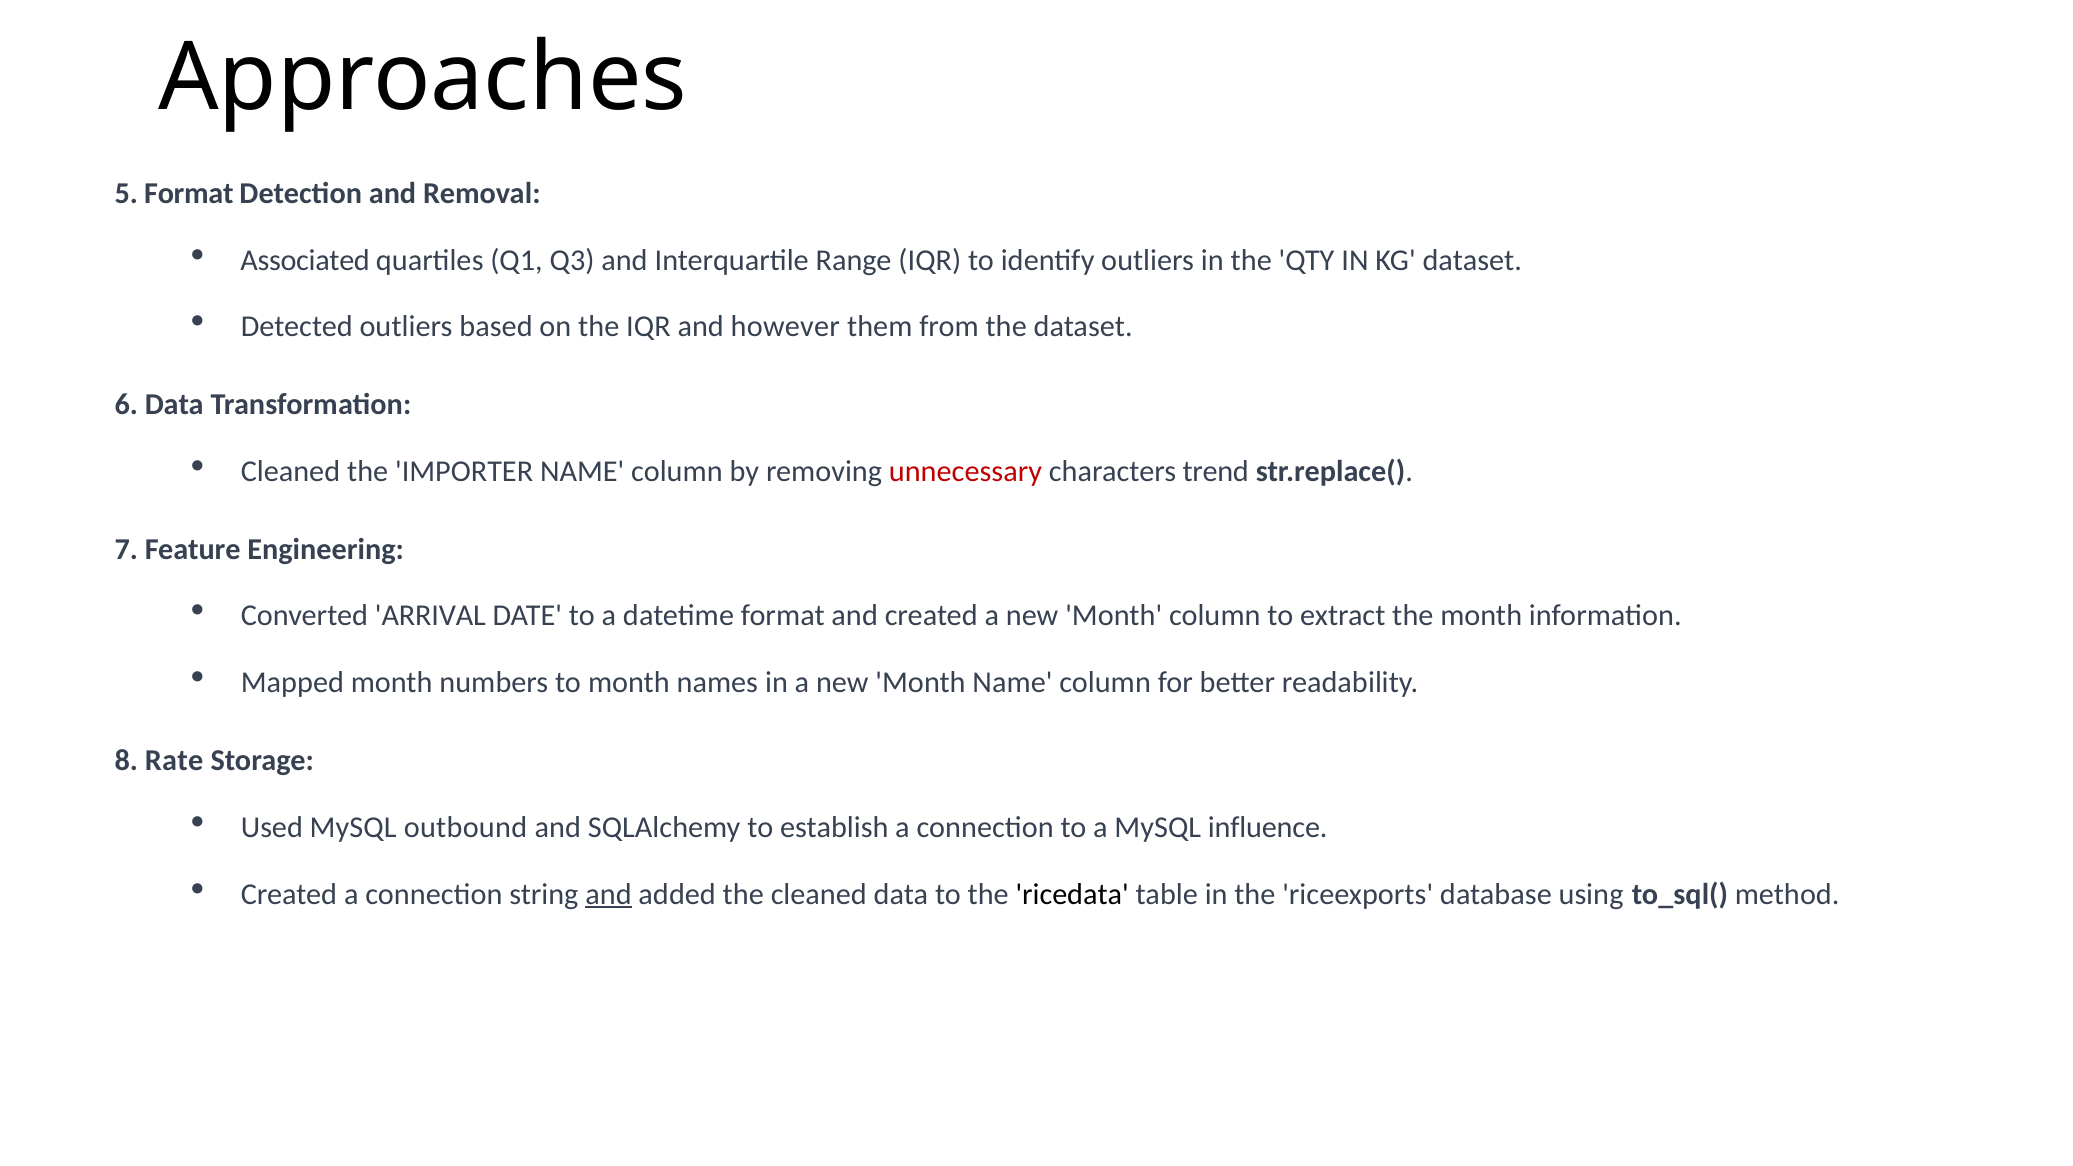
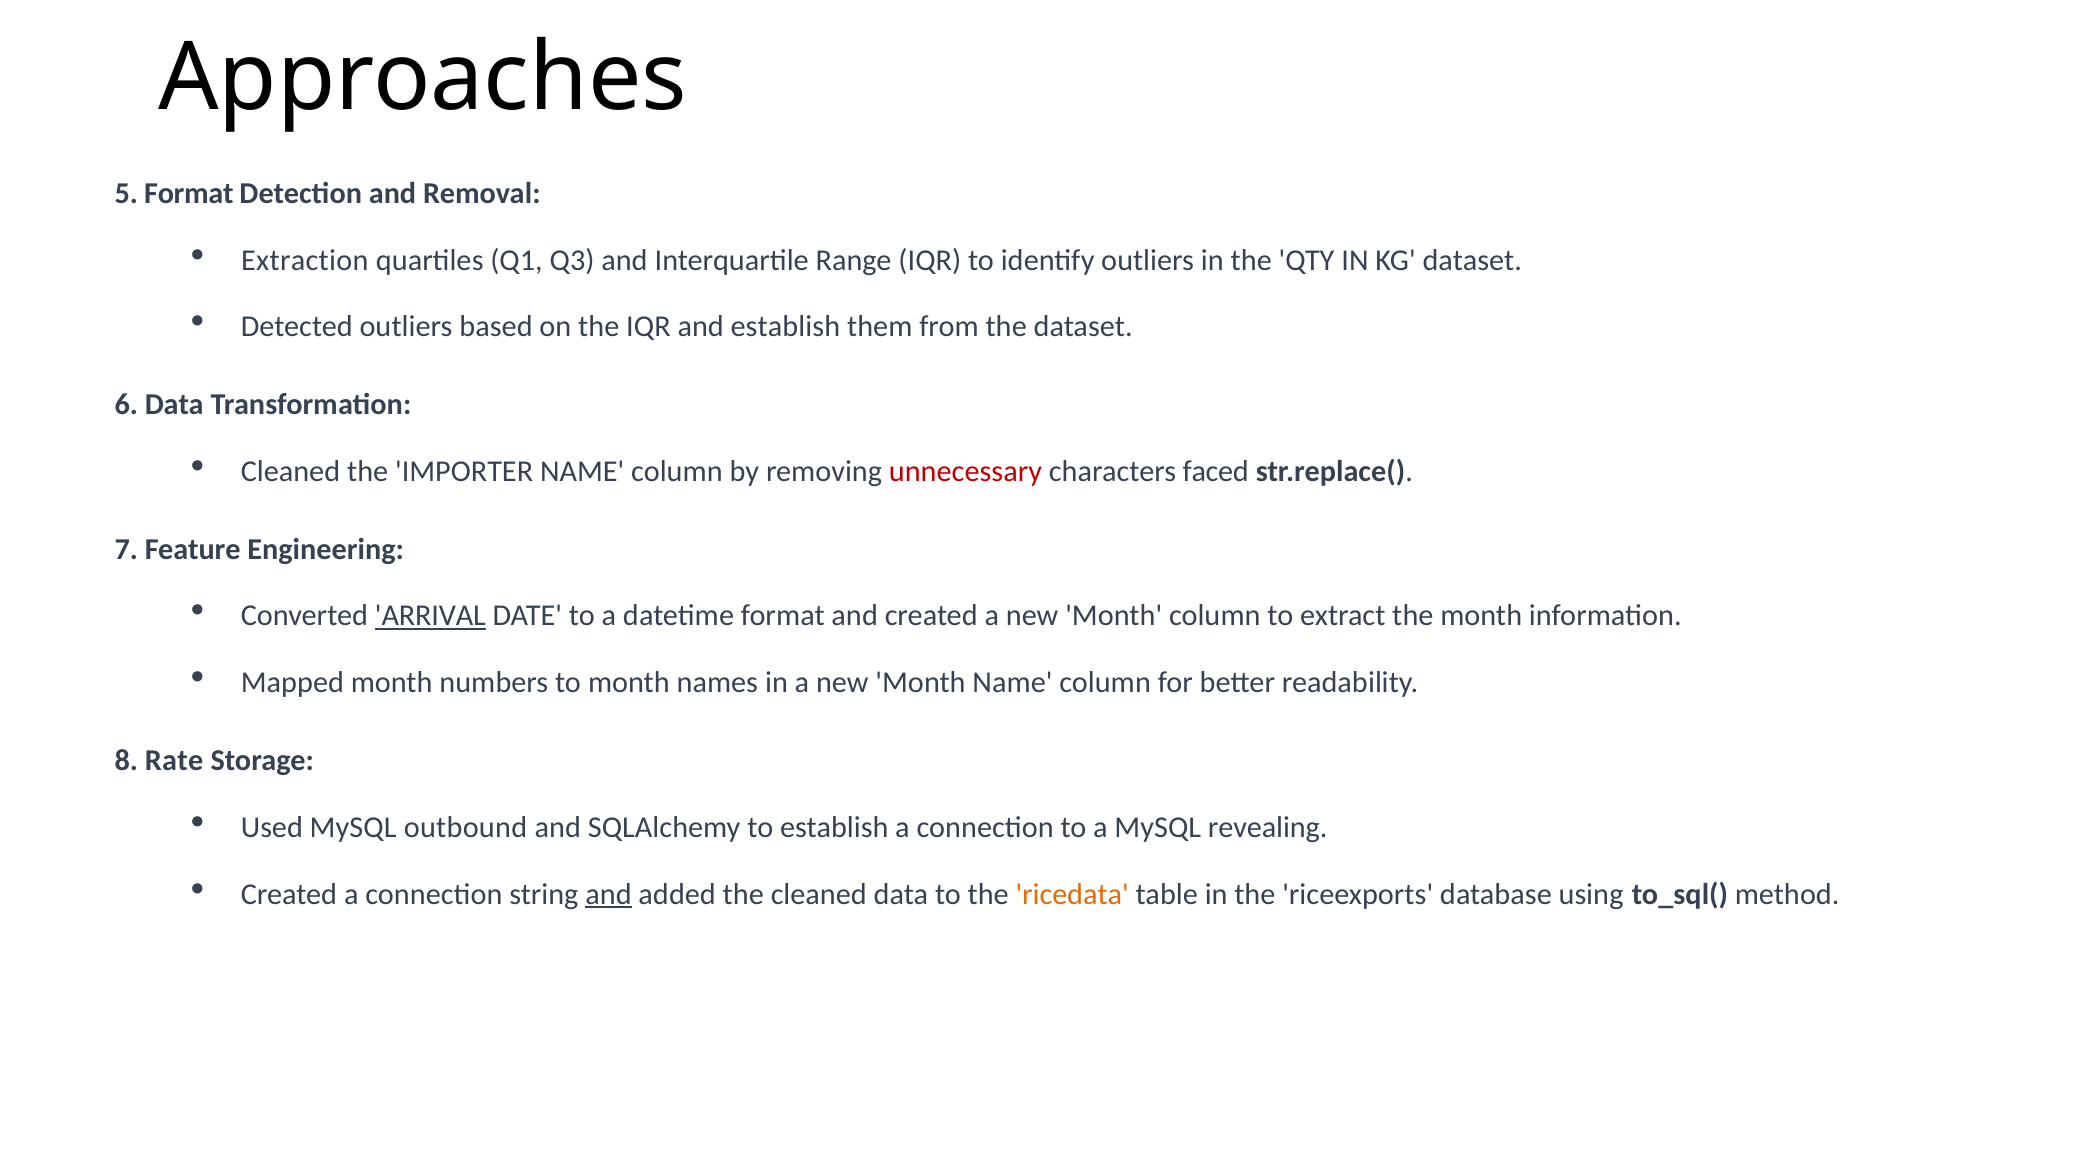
Associated: Associated -> Extraction
and however: however -> establish
trend: trend -> faced
ARRIVAL underline: none -> present
influence: influence -> revealing
ricedata colour: black -> orange
